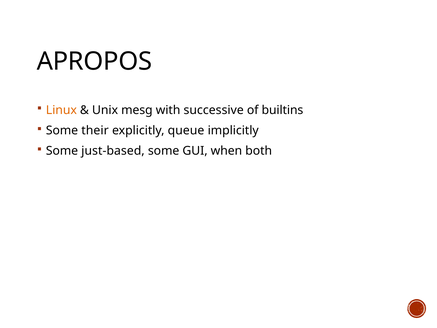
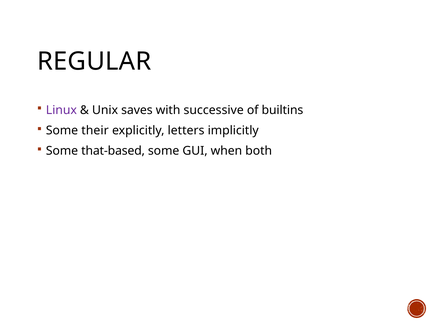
APROPOS: APROPOS -> REGULAR
Linux colour: orange -> purple
mesg: mesg -> saves
queue: queue -> letters
just-based: just-based -> that-based
